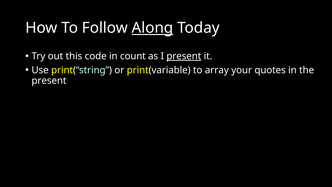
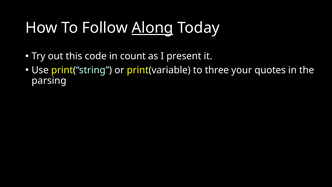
present at (184, 56) underline: present -> none
array: array -> three
present at (49, 81): present -> parsing
